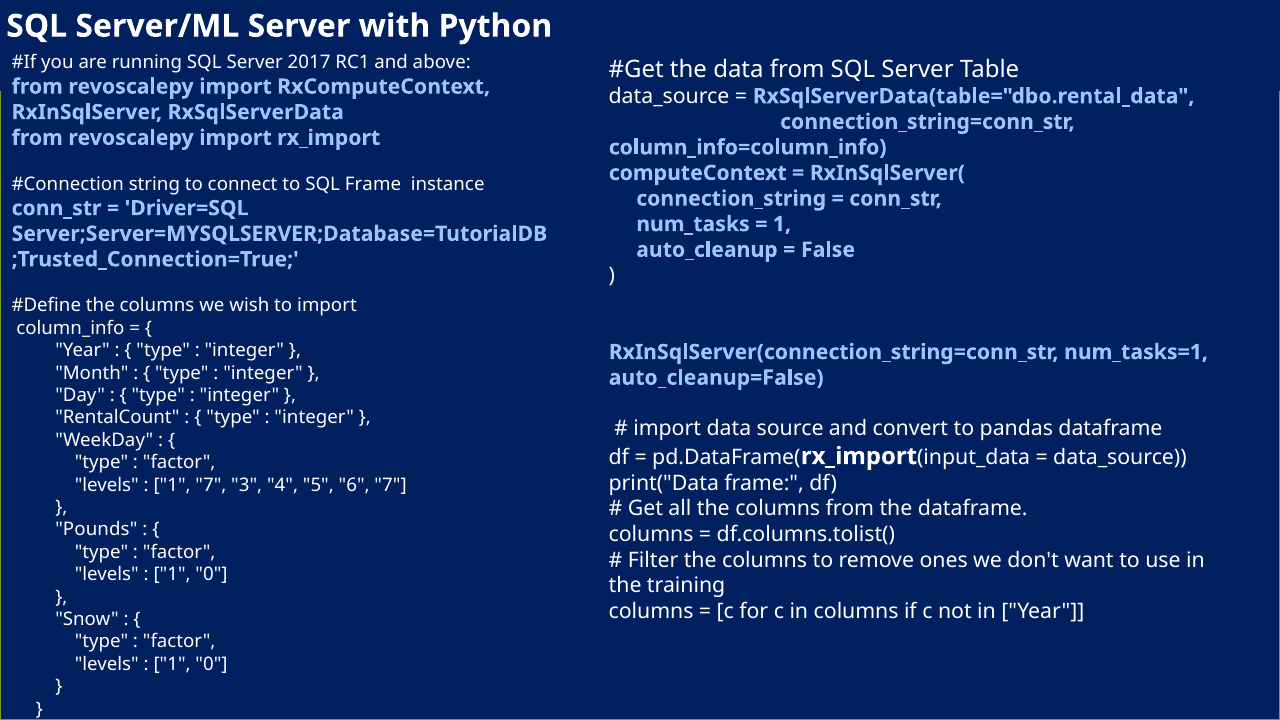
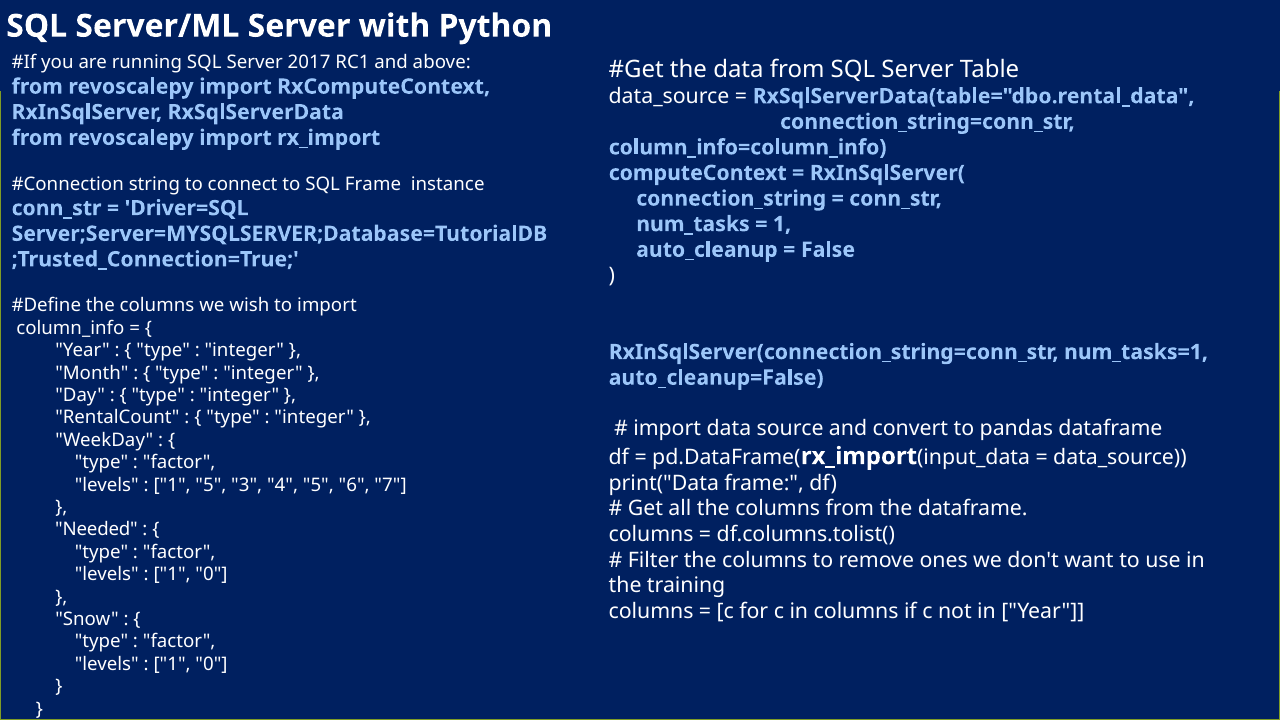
1 7: 7 -> 5
Pounds: Pounds -> Needed
